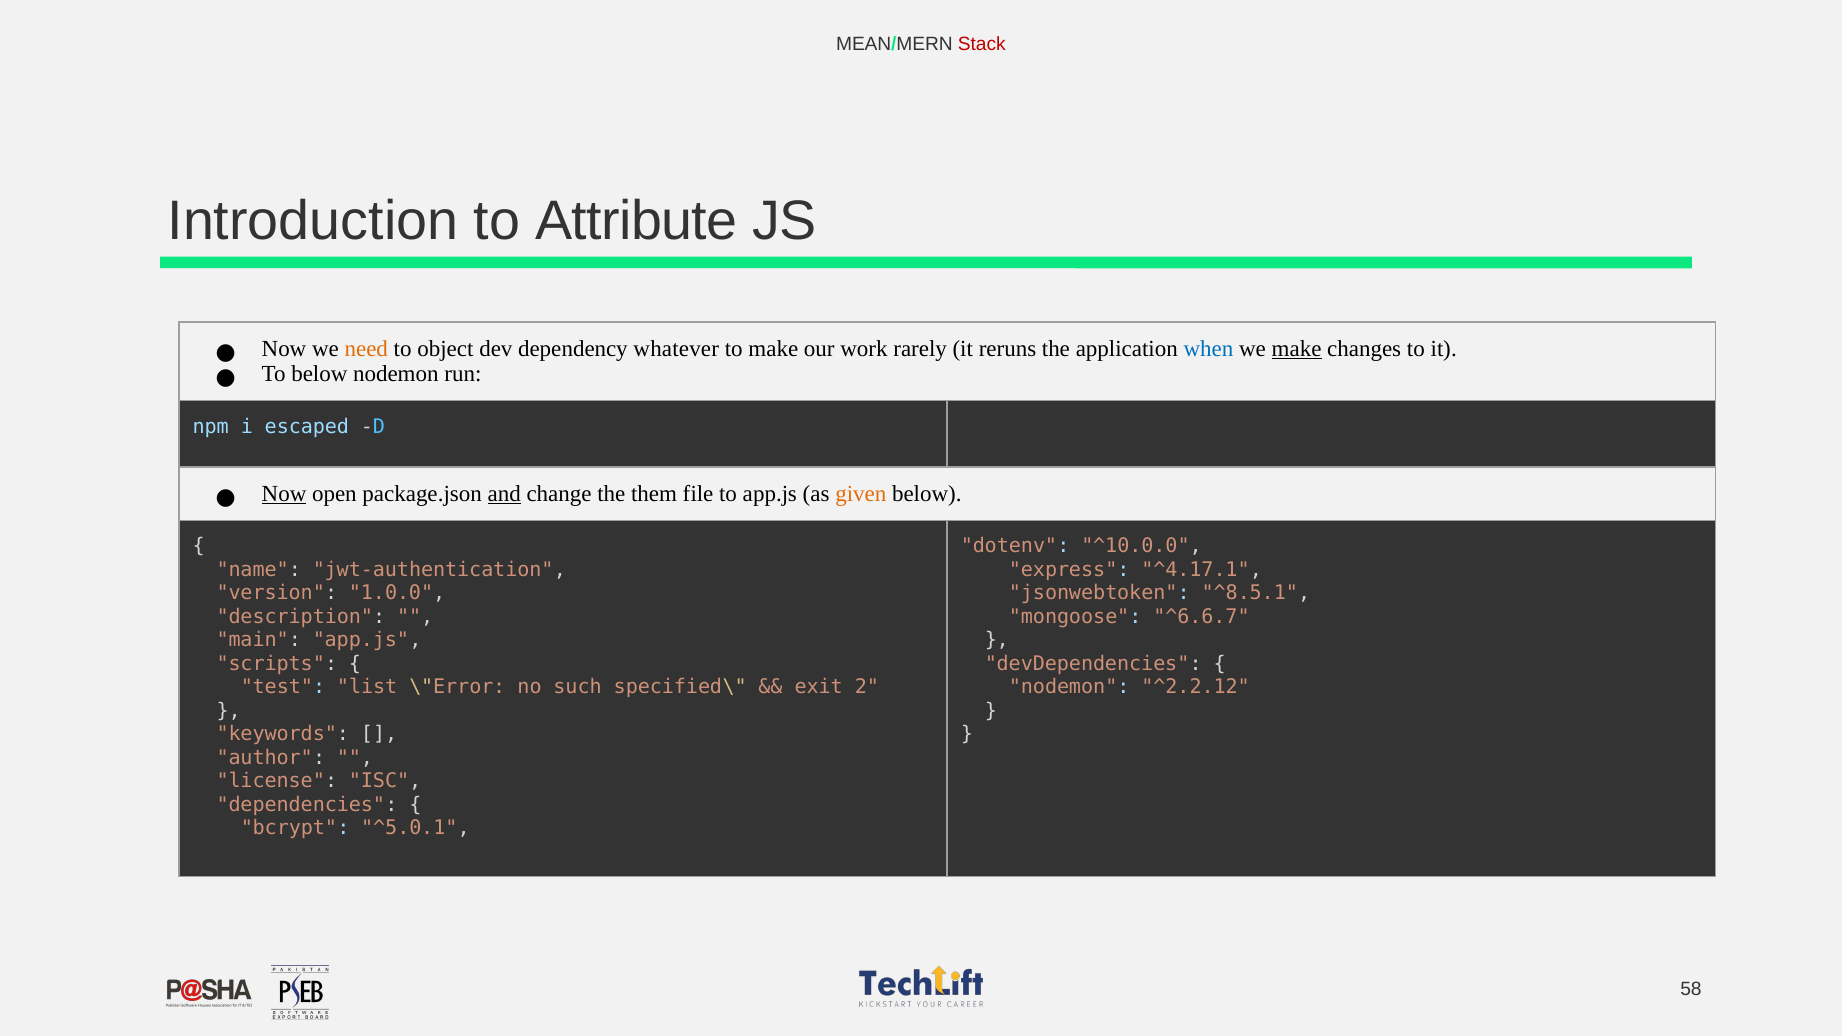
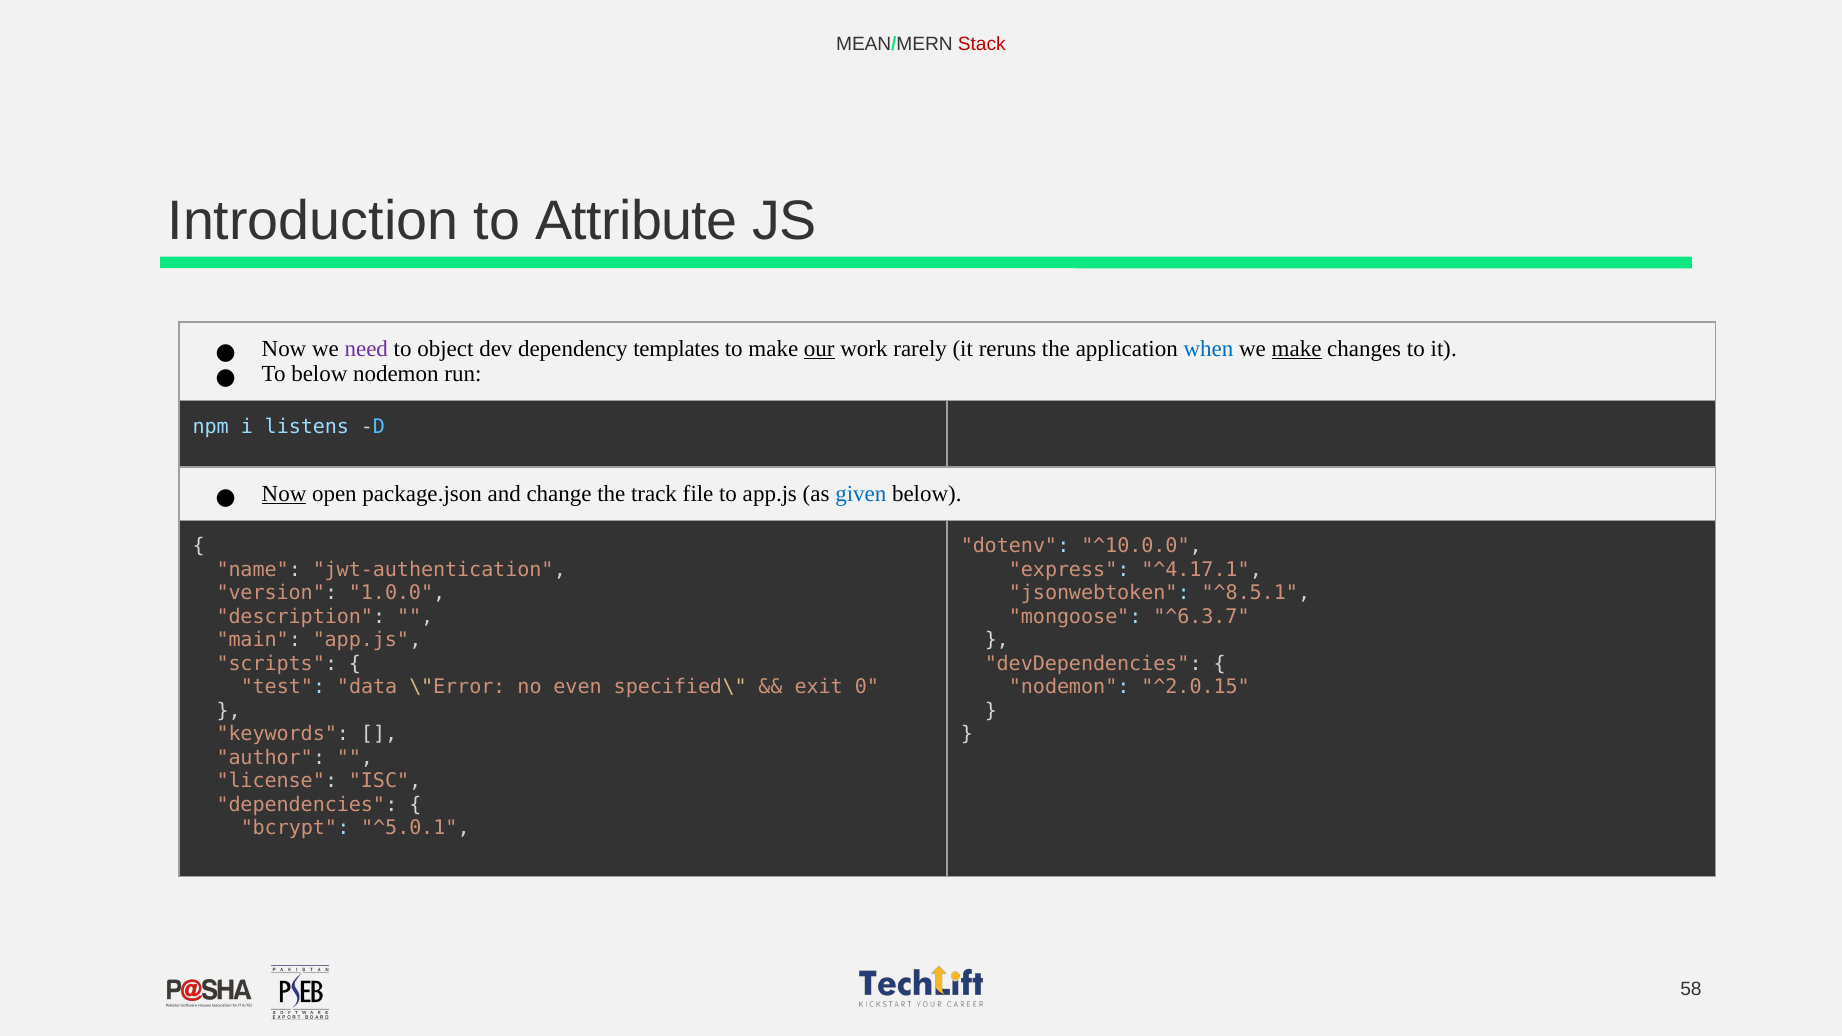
need colour: orange -> purple
whatever: whatever -> templates
our underline: none -> present
escaped: escaped -> listens
and underline: present -> none
them: them -> track
given colour: orange -> blue
^6.6.7: ^6.6.7 -> ^6.3.7
list: list -> data
such: such -> even
2: 2 -> 0
^2.2.12: ^2.2.12 -> ^2.0.15
